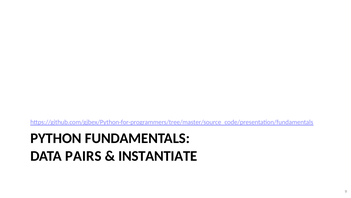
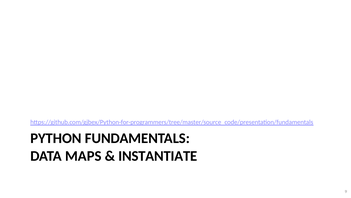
PAIRS: PAIRS -> MAPS
